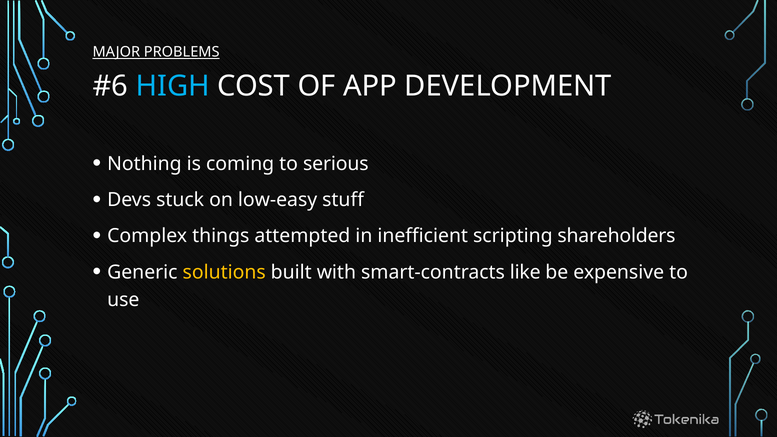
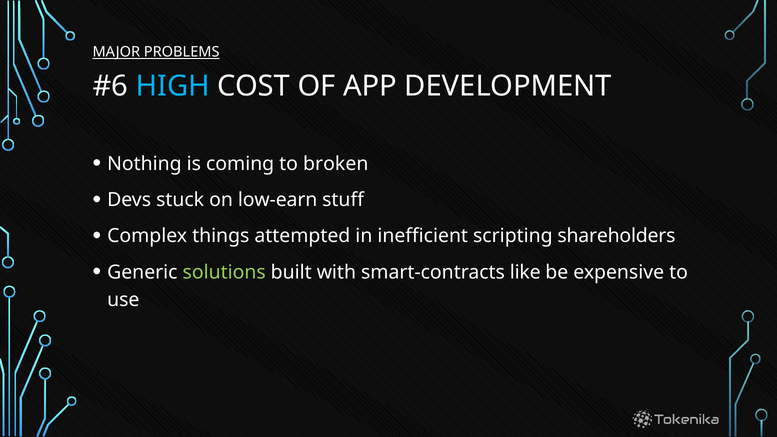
serious: serious -> broken
low-easy: low-easy -> low-earn
solutions colour: yellow -> light green
